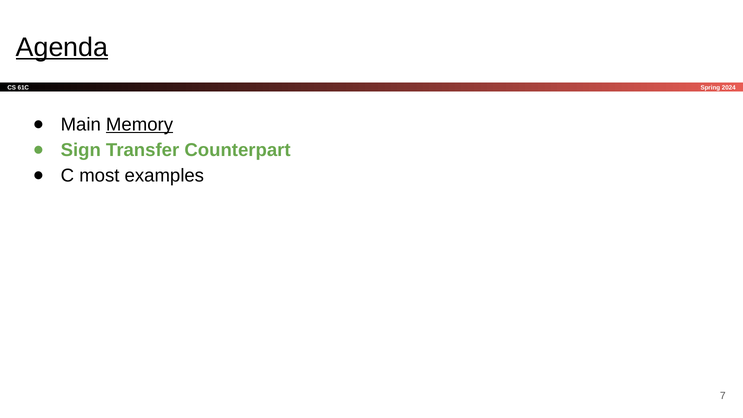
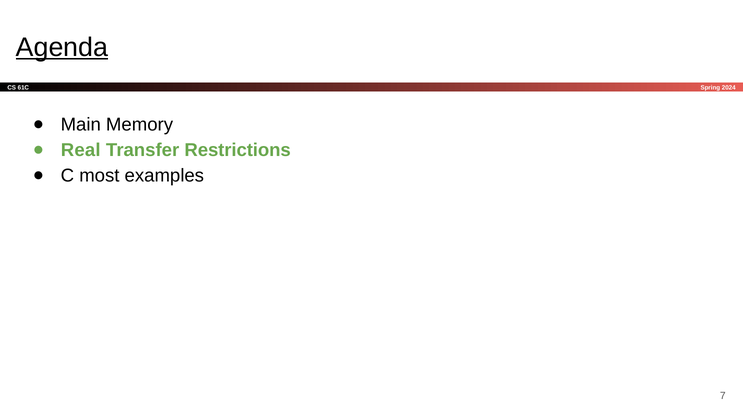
Memory underline: present -> none
Sign: Sign -> Real
Counterpart: Counterpart -> Restrictions
